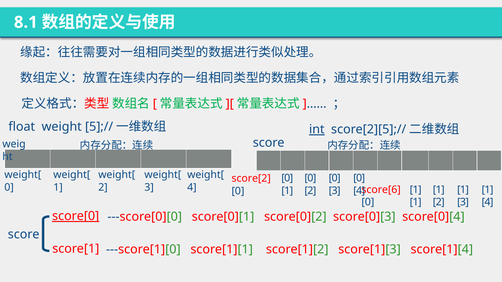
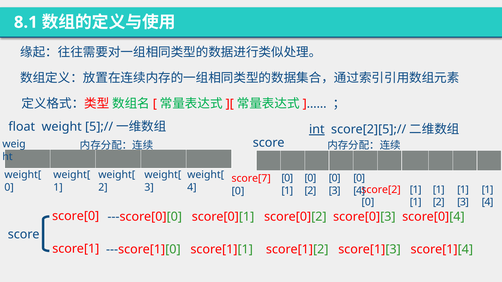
score[2: score[2 -> score[7
score[6: score[6 -> score[2
score[0 underline: present -> none
